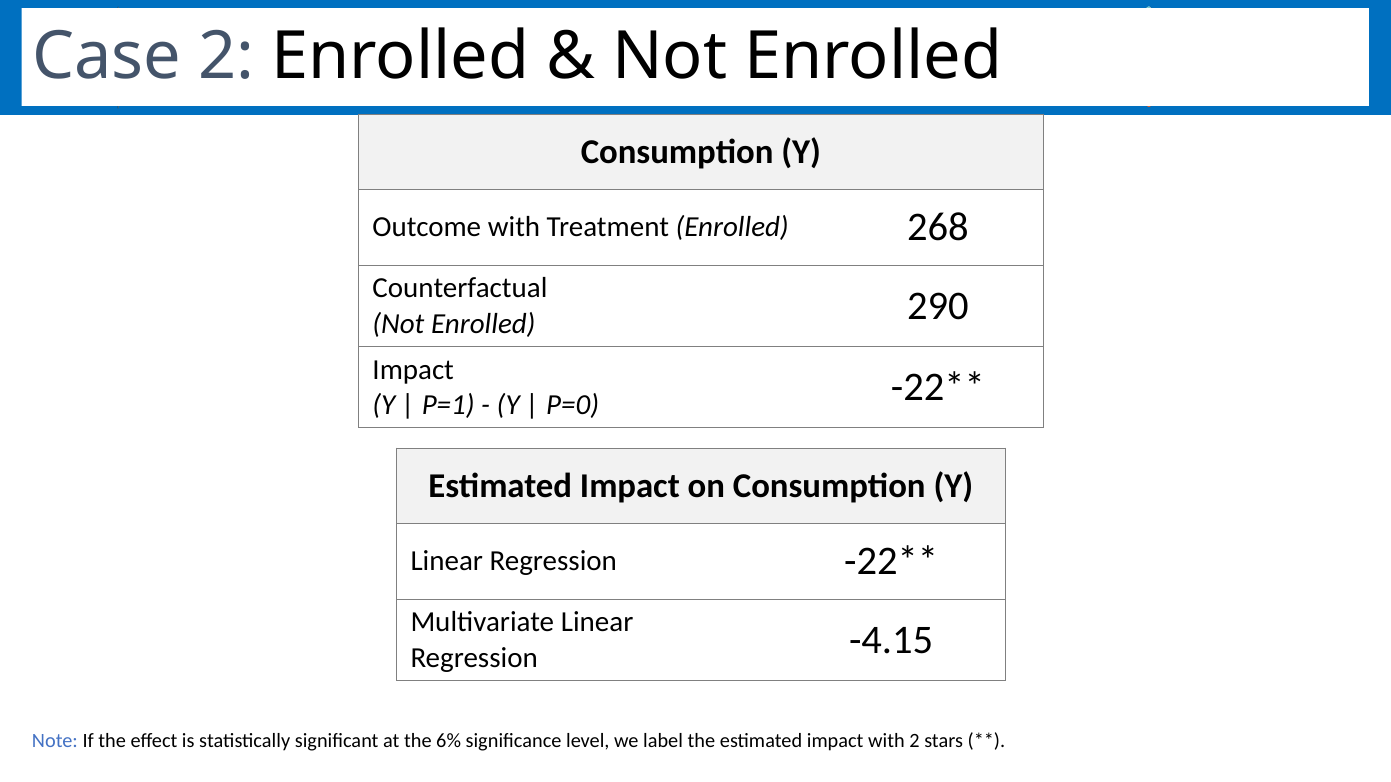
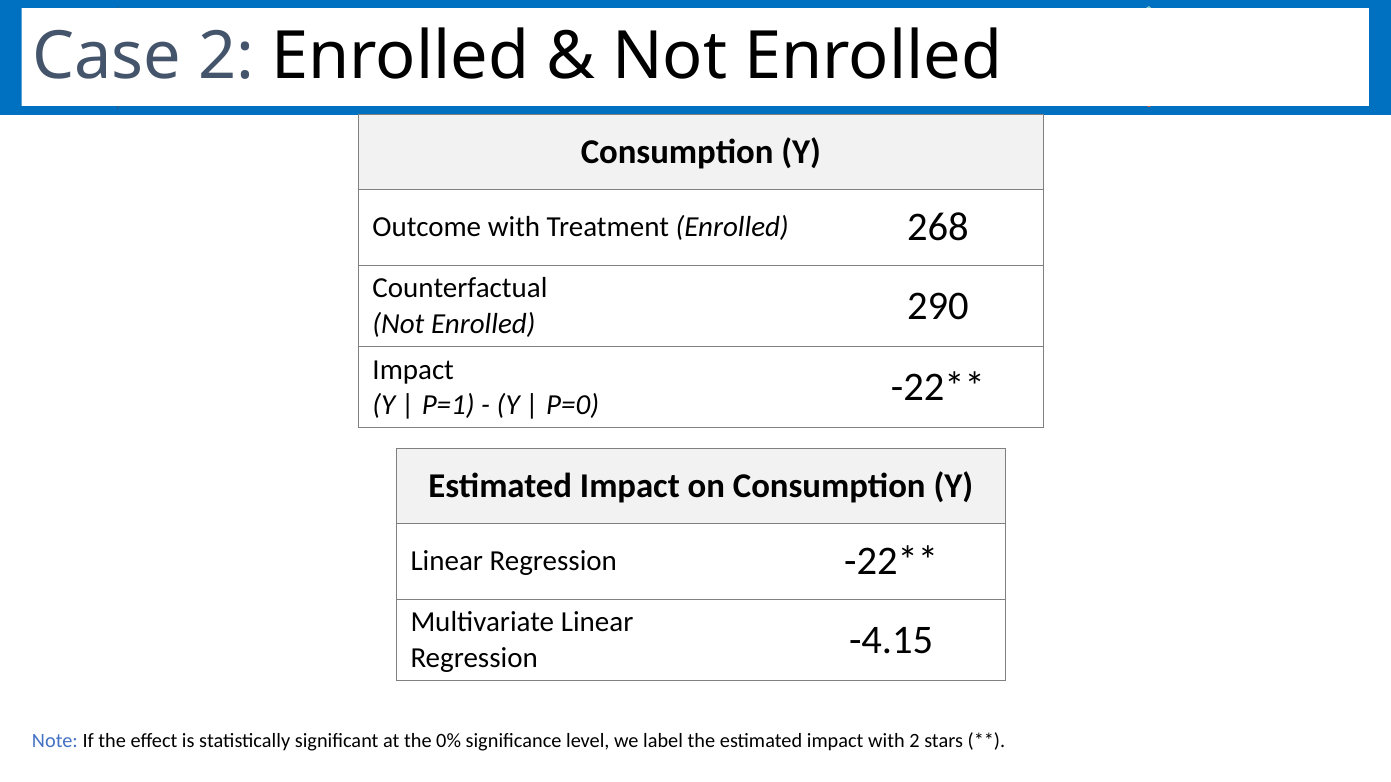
6%: 6% -> 0%
